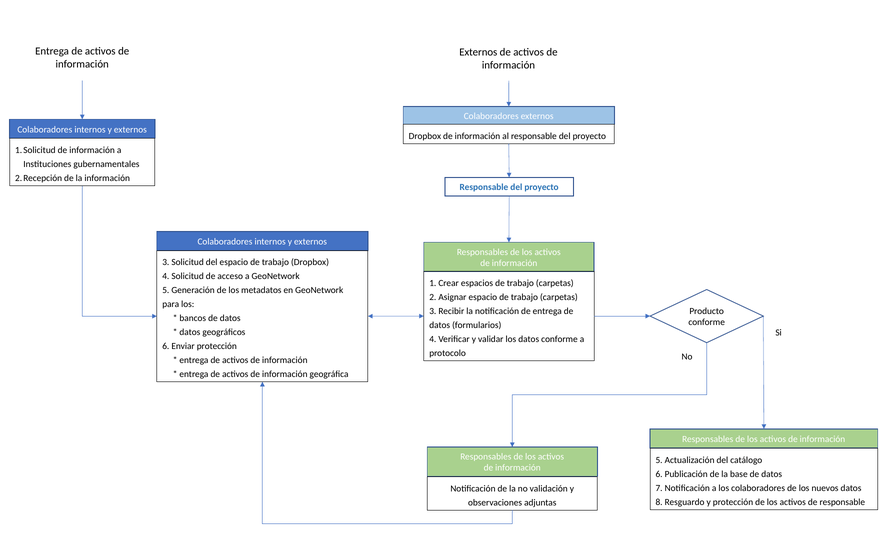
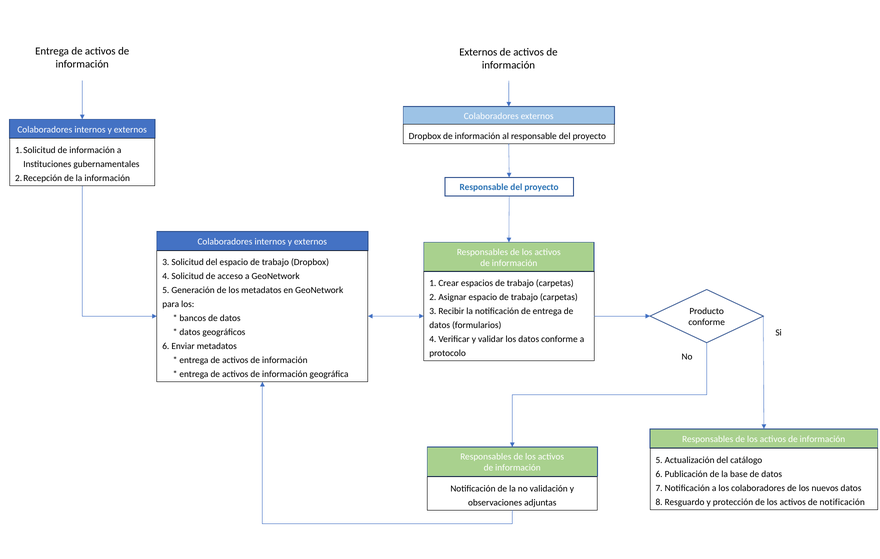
Enviar protección: protección -> metadatos
de responsable: responsable -> notificación
